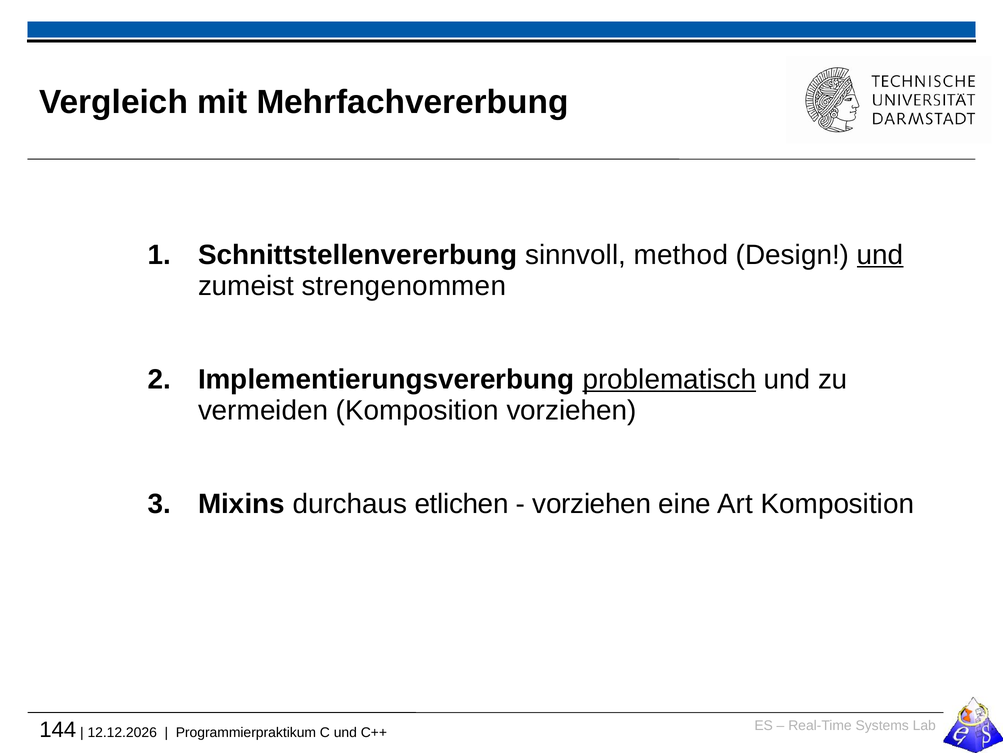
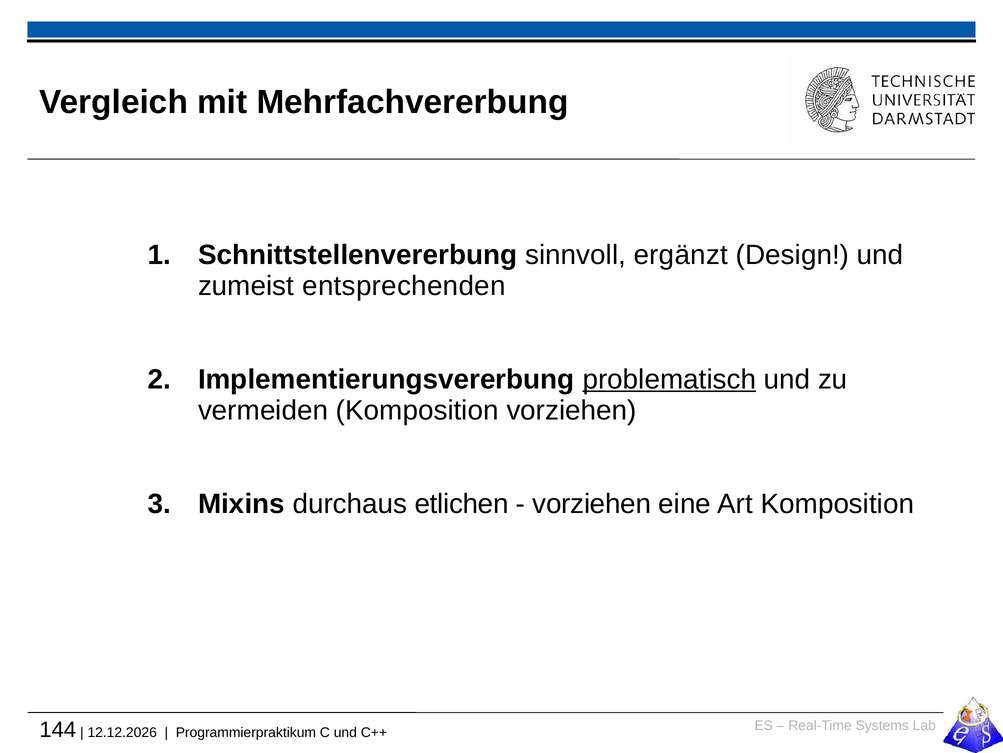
method: method -> ergänzt
und at (880, 255) underline: present -> none
strengenommen: strengenommen -> entsprechenden
